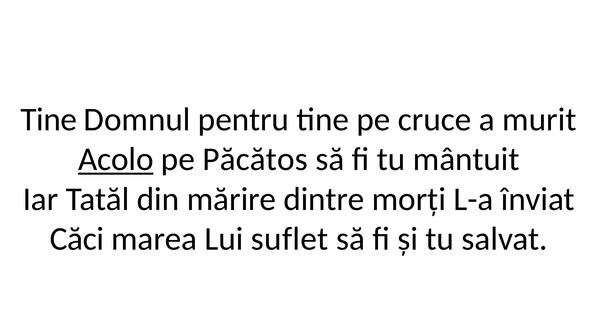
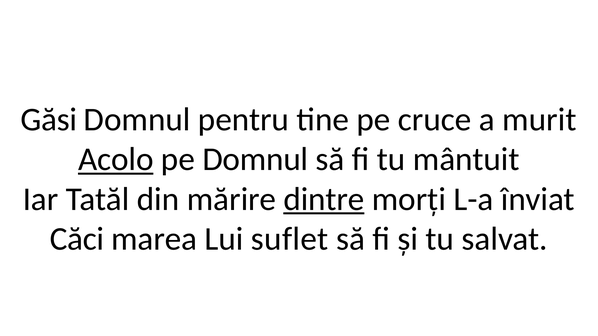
Tine at (49, 120): Tine -> Găsi
pe Păcătos: Păcătos -> Domnul
dintre underline: none -> present
